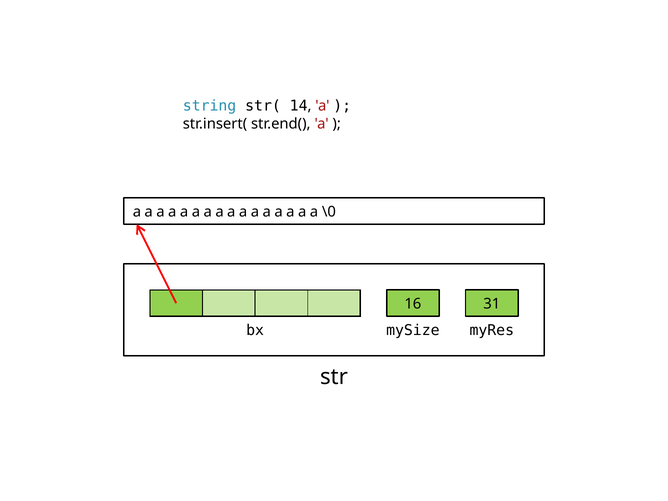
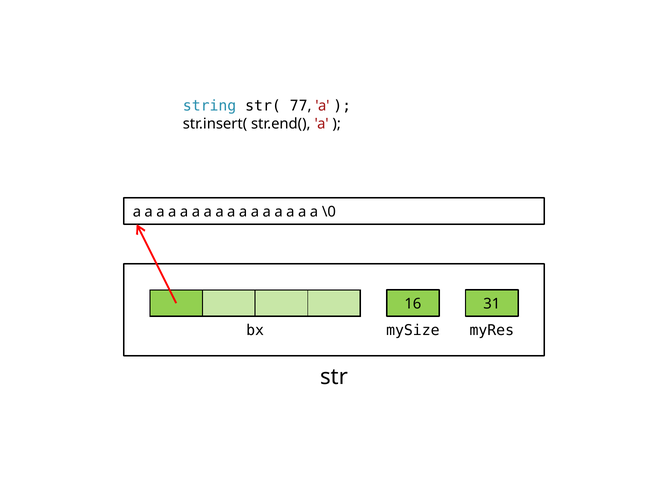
14: 14 -> 77
